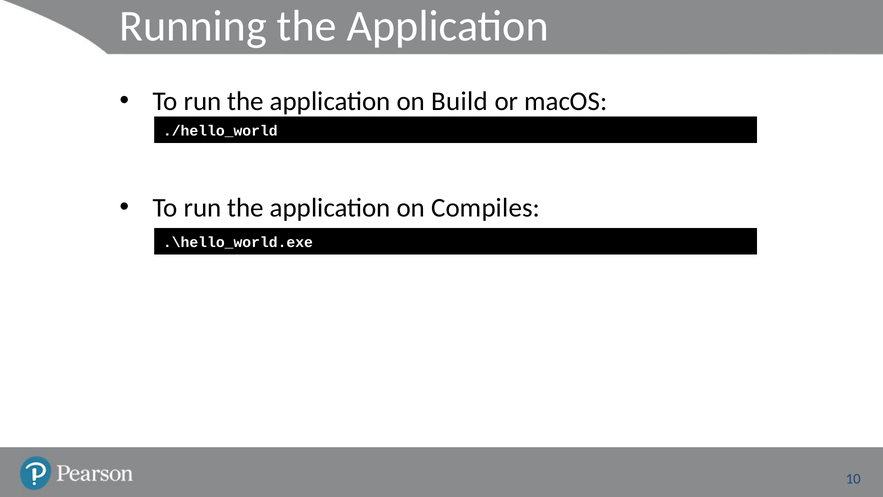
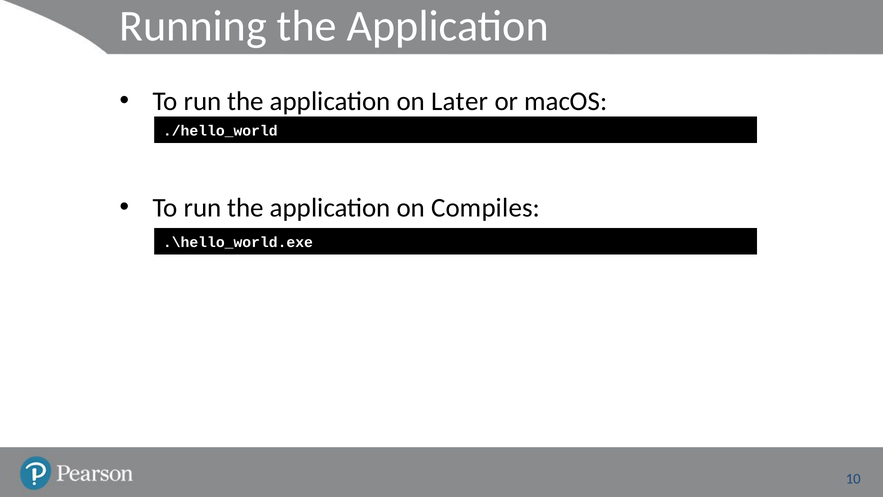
Build: Build -> Later
